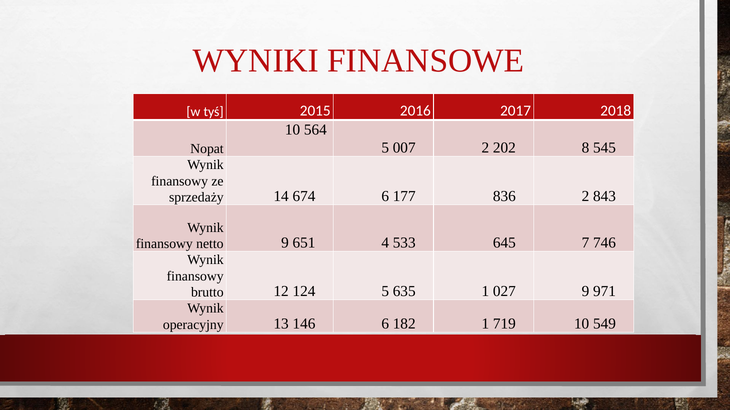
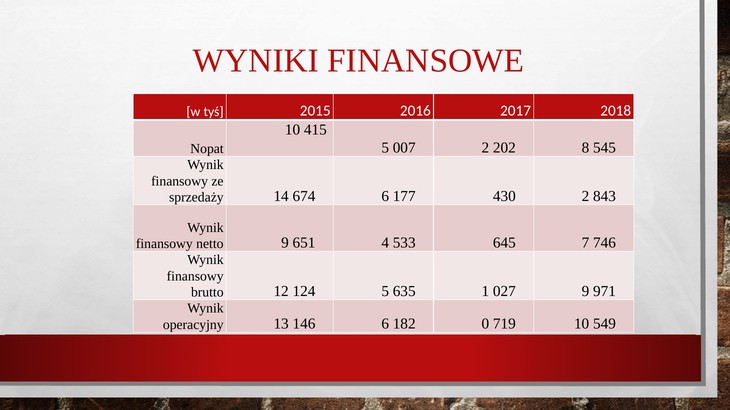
564: 564 -> 415
836: 836 -> 430
182 1: 1 -> 0
